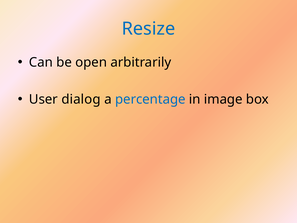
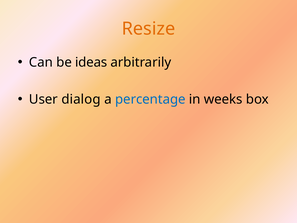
Resize colour: blue -> orange
open: open -> ideas
image: image -> weeks
